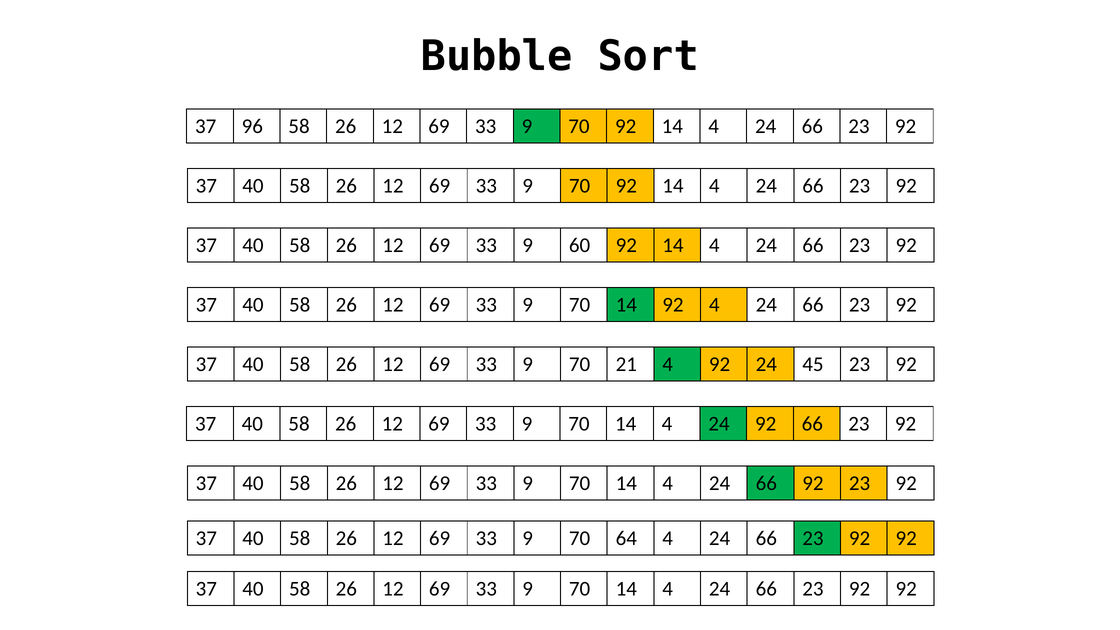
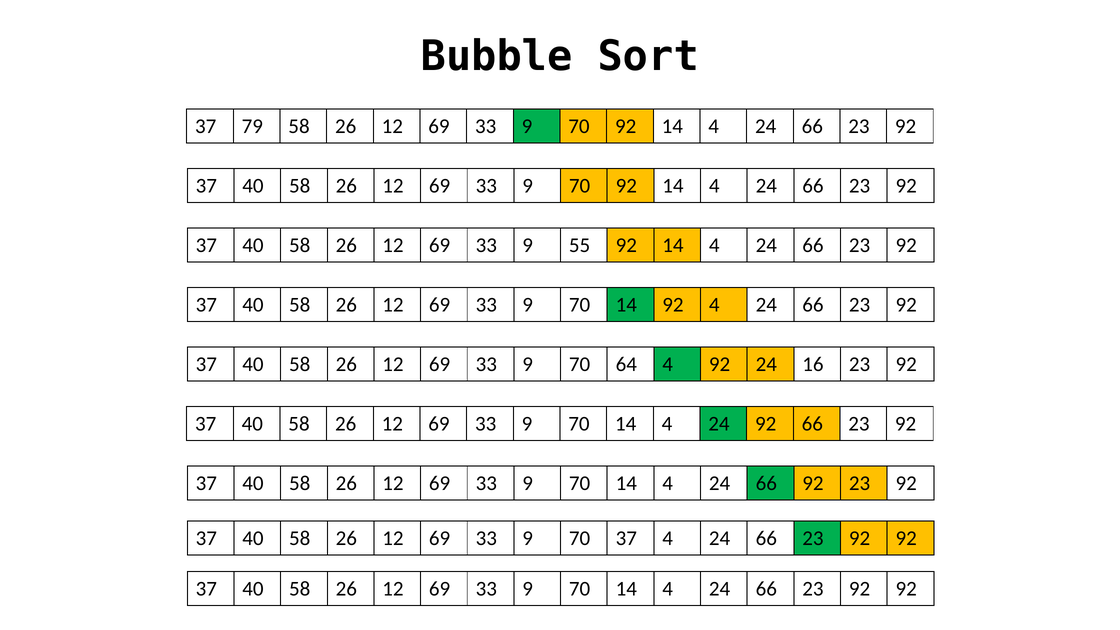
96: 96 -> 79
60: 60 -> 55
21: 21 -> 64
45: 45 -> 16
70 64: 64 -> 37
